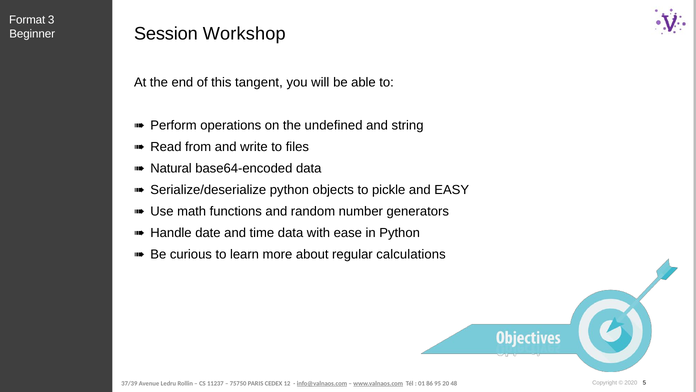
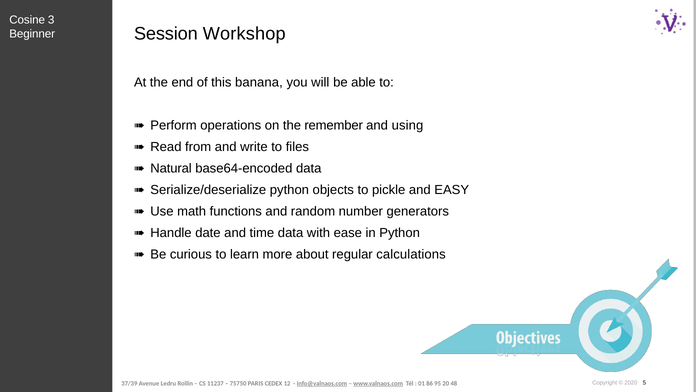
Format: Format -> Cosine
tangent: tangent -> banana
undefined: undefined -> remember
string: string -> using
